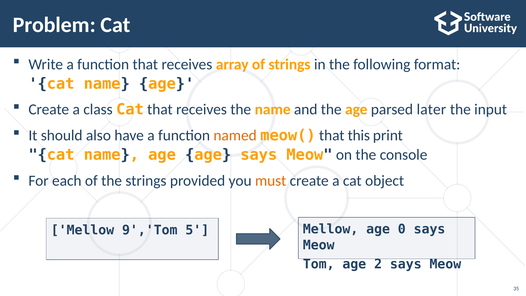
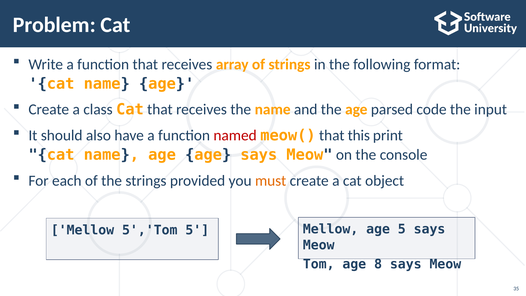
later: later -> code
named colour: orange -> red
9','Tom: 9','Tom -> 5','Tom
age 0: 0 -> 5
2: 2 -> 8
